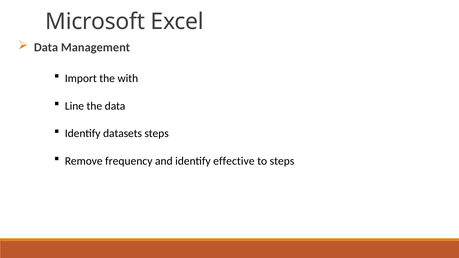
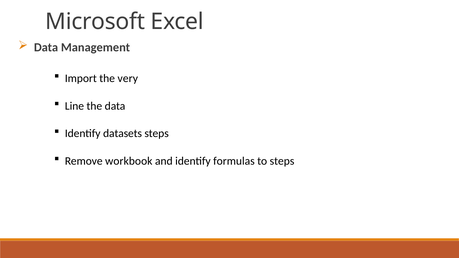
with: with -> very
frequency: frequency -> workbook
effective: effective -> formulas
